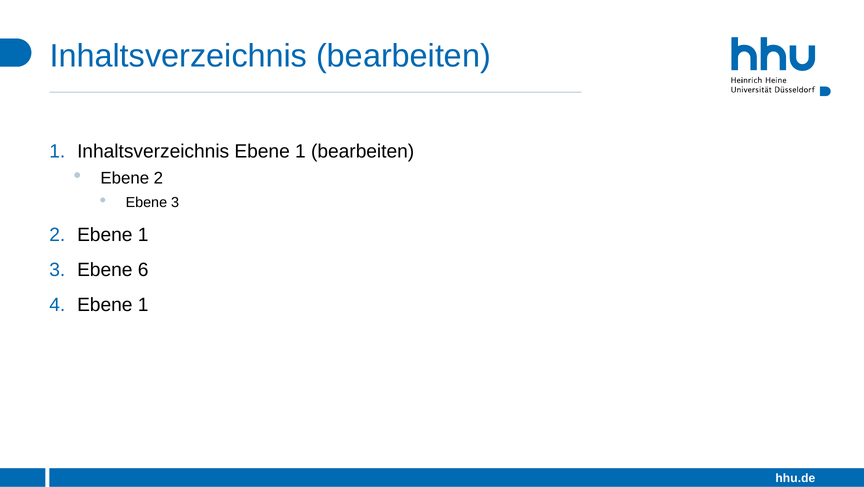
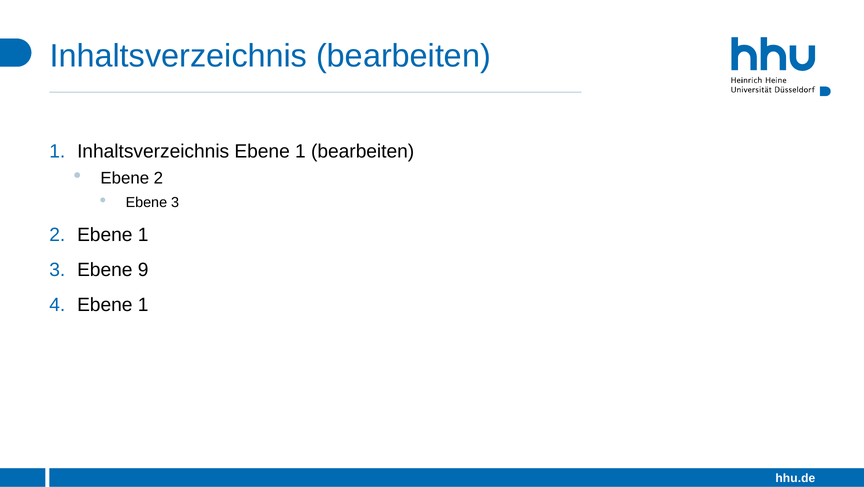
6: 6 -> 9
